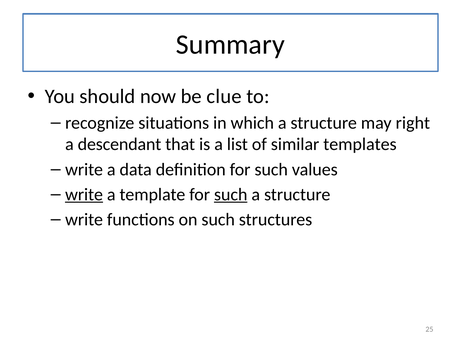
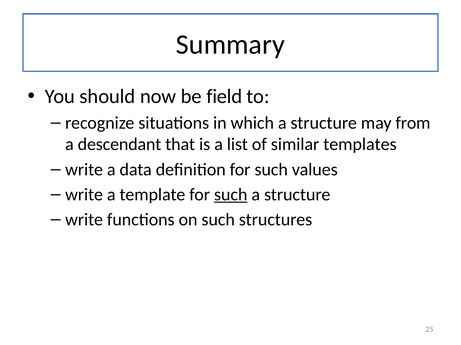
clue: clue -> field
right: right -> from
write at (84, 195) underline: present -> none
